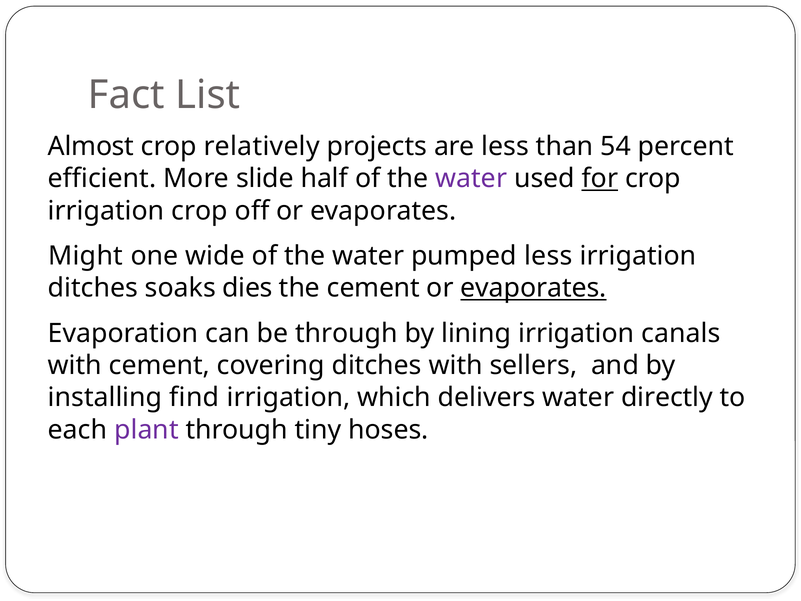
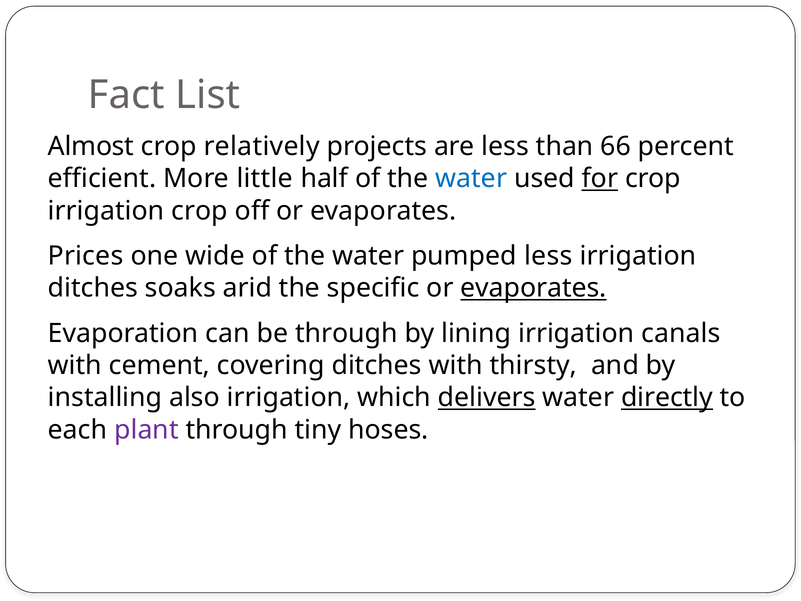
54: 54 -> 66
slide: slide -> little
water at (471, 179) colour: purple -> blue
Might: Might -> Prices
dies: dies -> arid
the cement: cement -> specific
sellers: sellers -> thirsty
find: find -> also
delivers underline: none -> present
directly underline: none -> present
